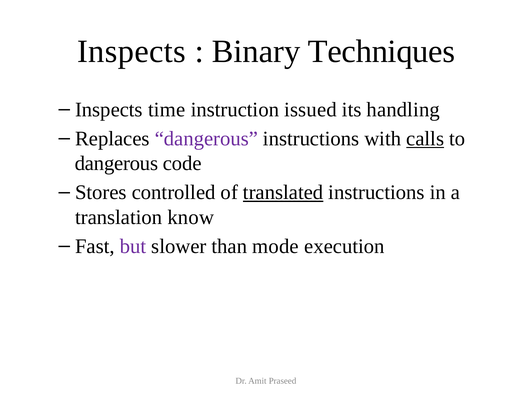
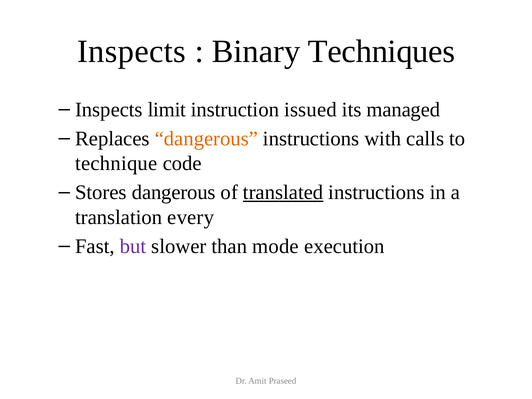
time: time -> limit
handling: handling -> managed
dangerous at (206, 139) colour: purple -> orange
calls underline: present -> none
dangerous at (116, 163): dangerous -> technique
Stores controlled: controlled -> dangerous
know: know -> every
